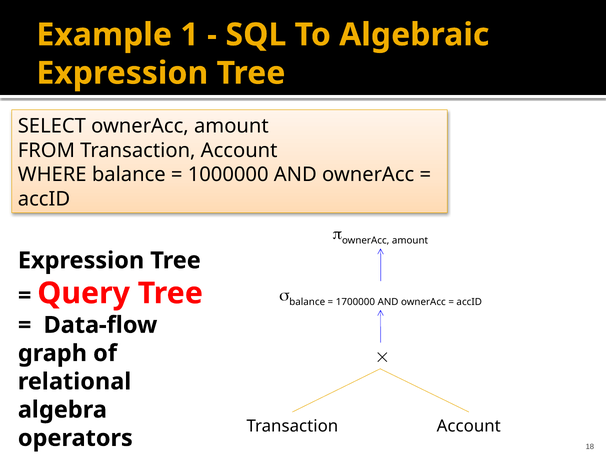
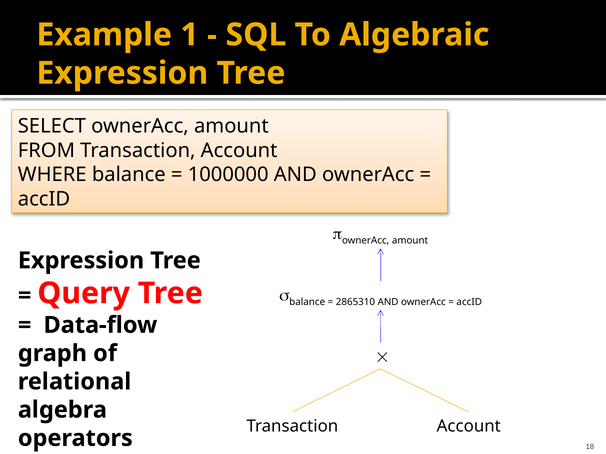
1700000: 1700000 -> 2865310
